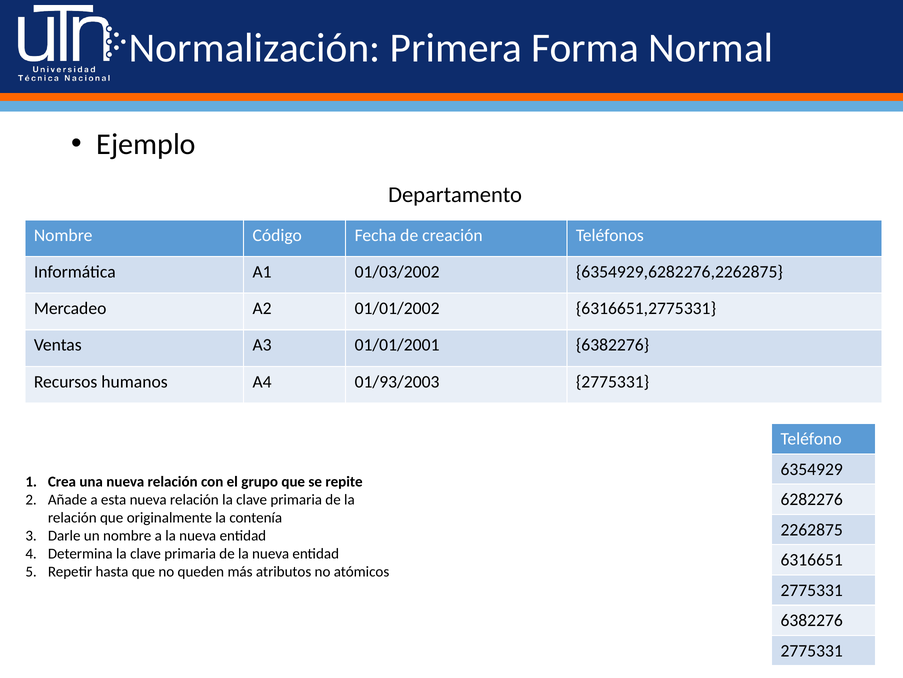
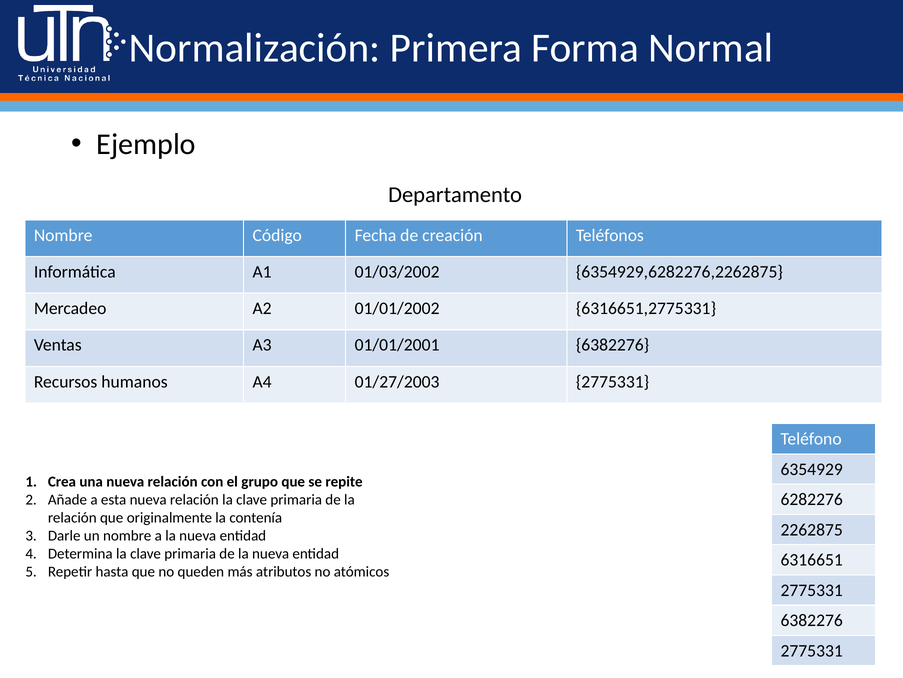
01/93/2003: 01/93/2003 -> 01/27/2003
